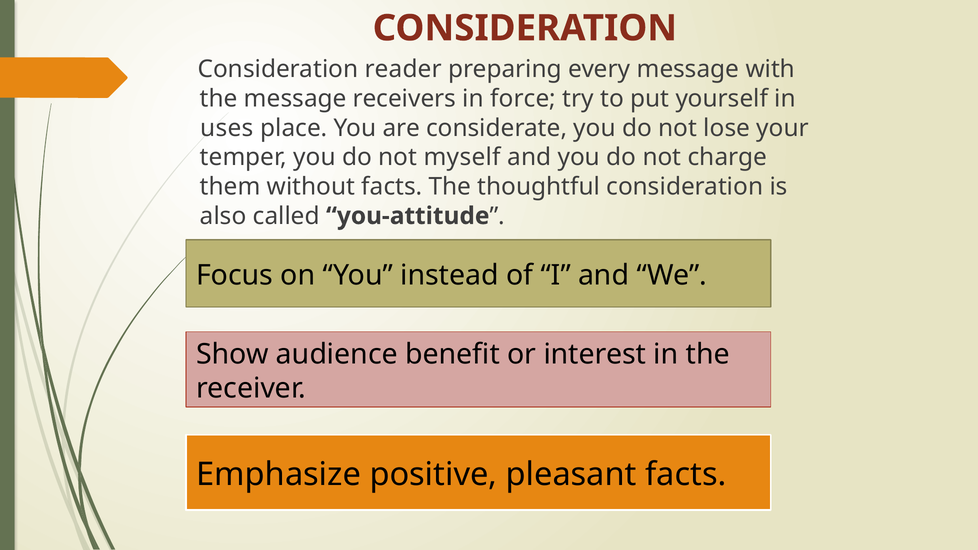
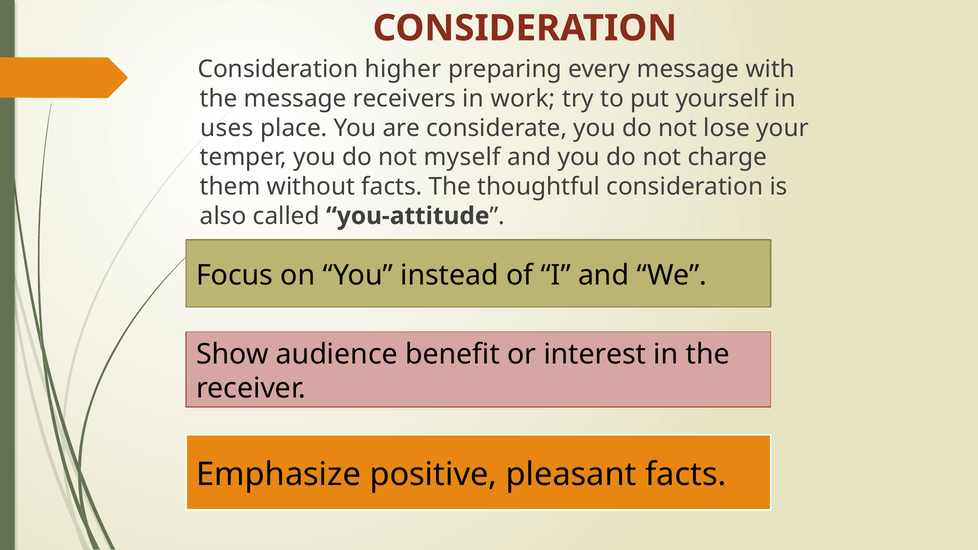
reader: reader -> higher
force: force -> work
